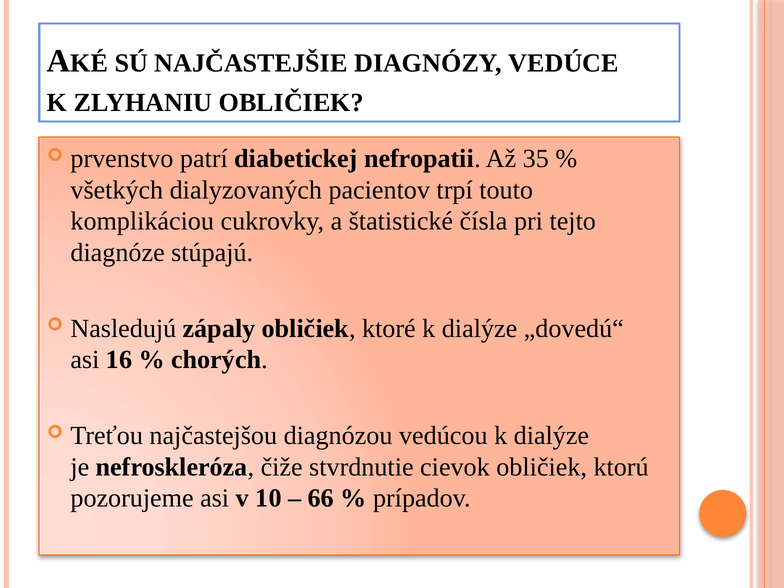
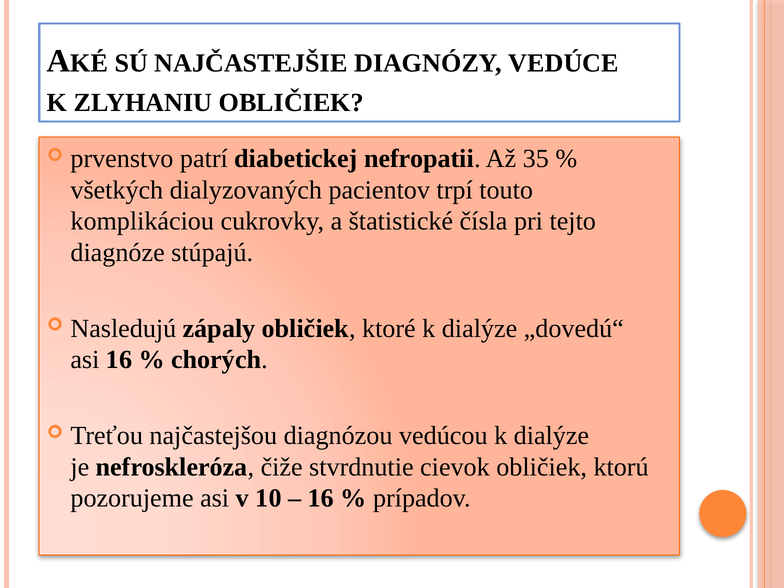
66 at (321, 498): 66 -> 16
